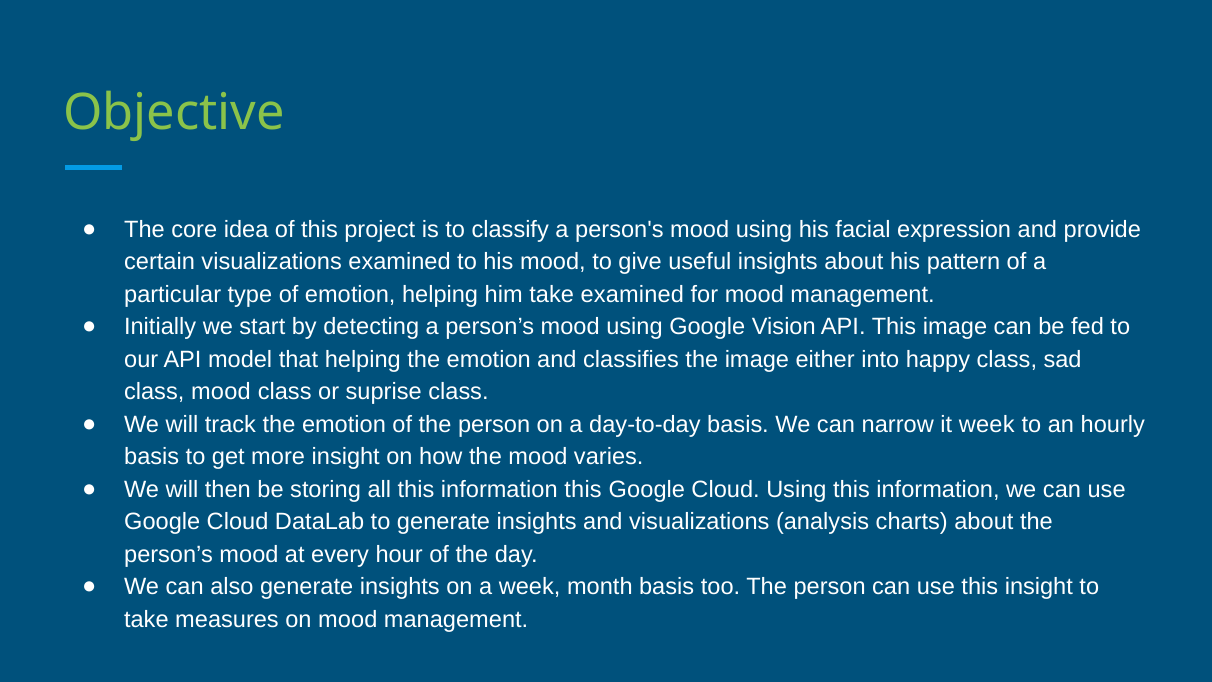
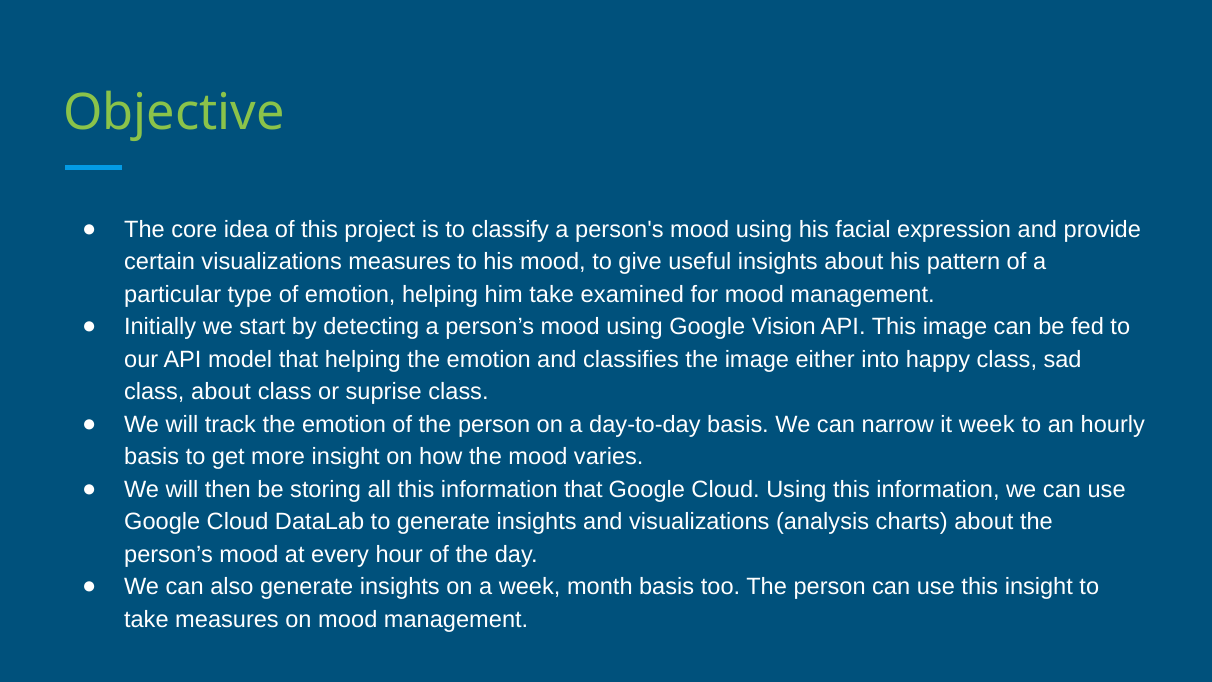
visualizations examined: examined -> measures
class mood: mood -> about
information this: this -> that
